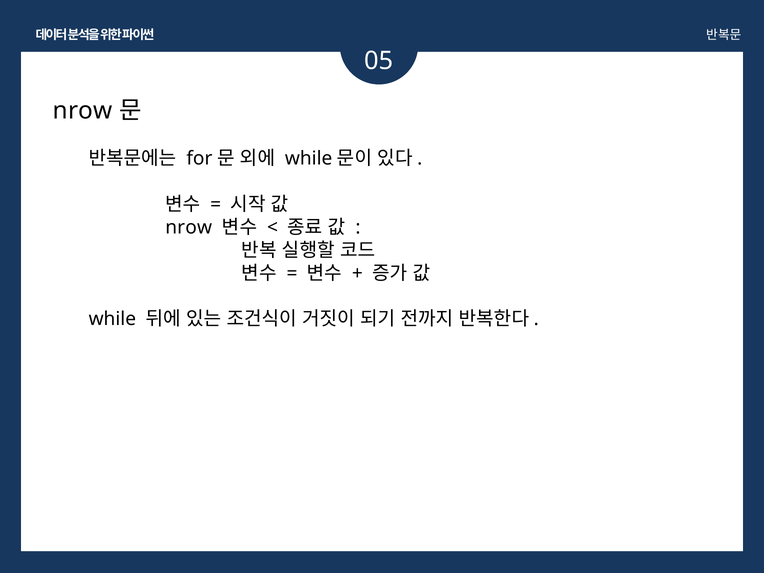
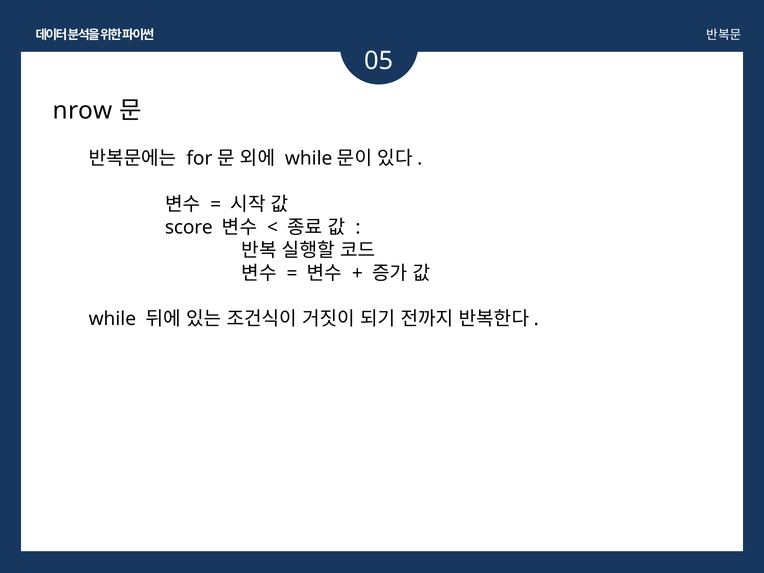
nrow at (189, 227): nrow -> score
